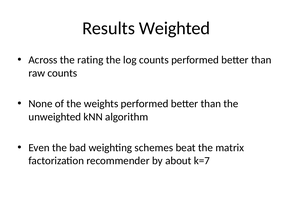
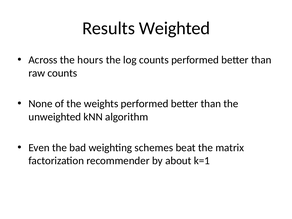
rating: rating -> hours
k=7: k=7 -> k=1
